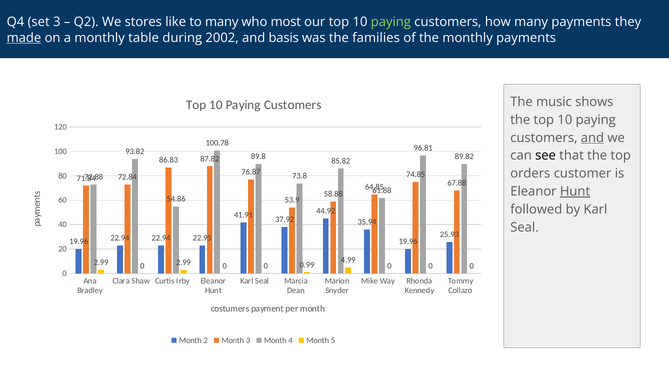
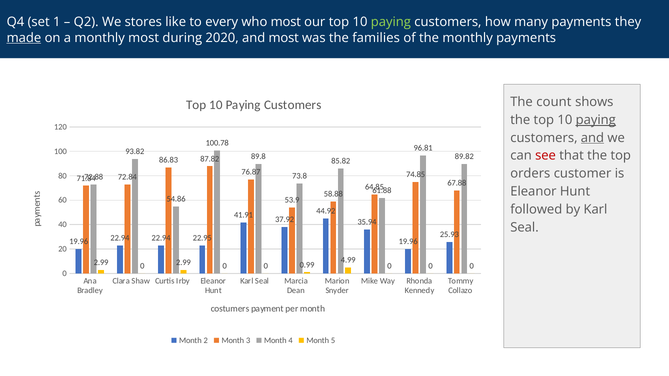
set 3: 3 -> 1
to many: many -> every
monthly table: table -> most
2002: 2002 -> 2020
and basis: basis -> most
music: music -> count
paying at (596, 120) underline: none -> present
see colour: black -> red
Hunt at (575, 192) underline: present -> none
